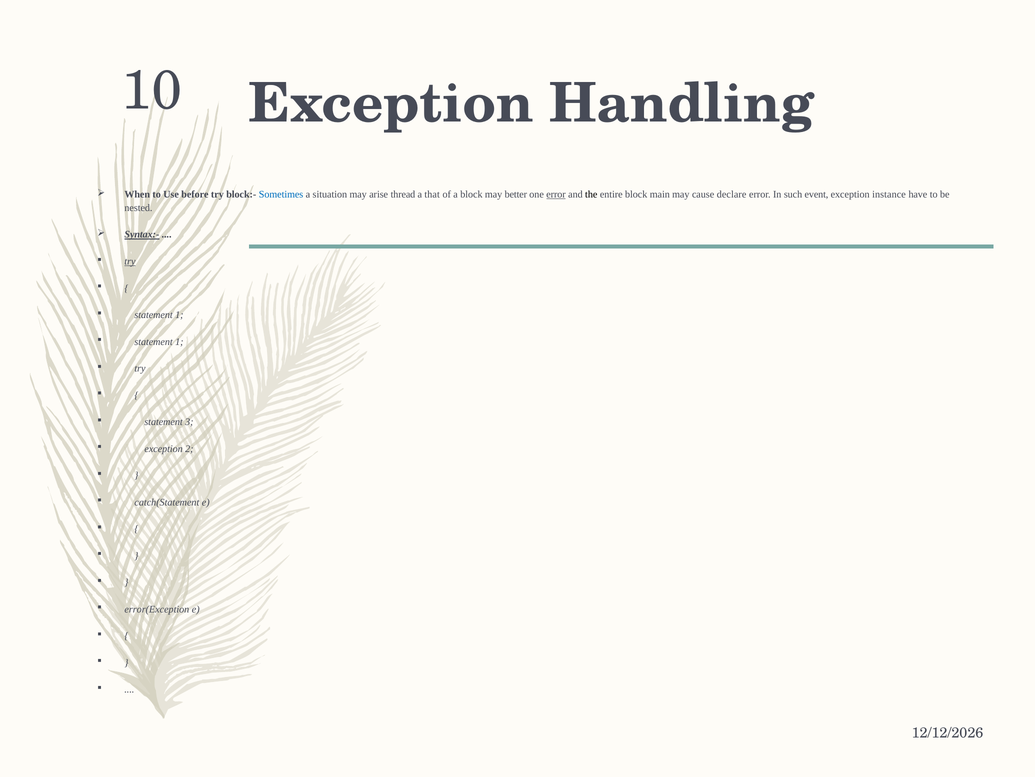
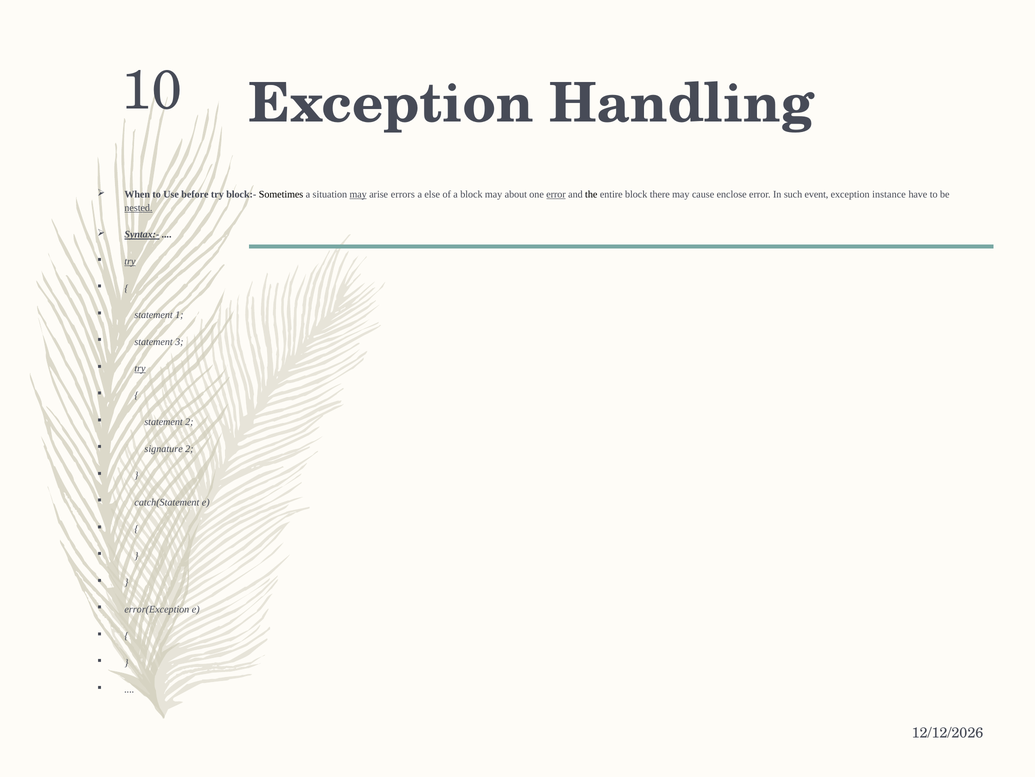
Sometimes colour: blue -> black
may at (358, 194) underline: none -> present
thread: thread -> errors
that: that -> else
better: better -> about
main: main -> there
declare: declare -> enclose
nested underline: none -> present
1 at (179, 341): 1 -> 3
try at (140, 368) underline: none -> present
statement 3: 3 -> 2
exception at (164, 448): exception -> signature
